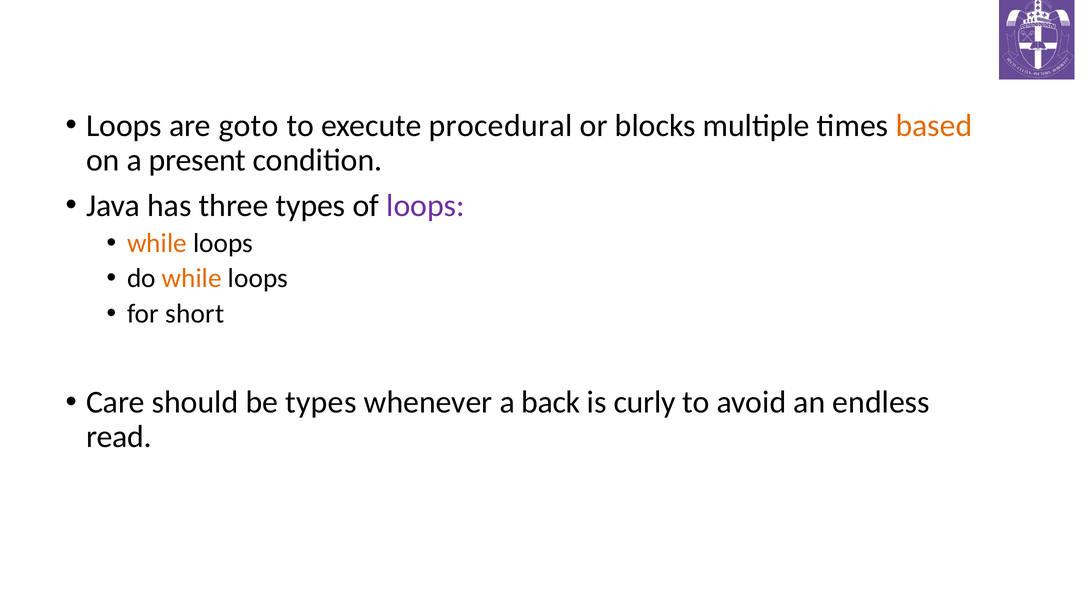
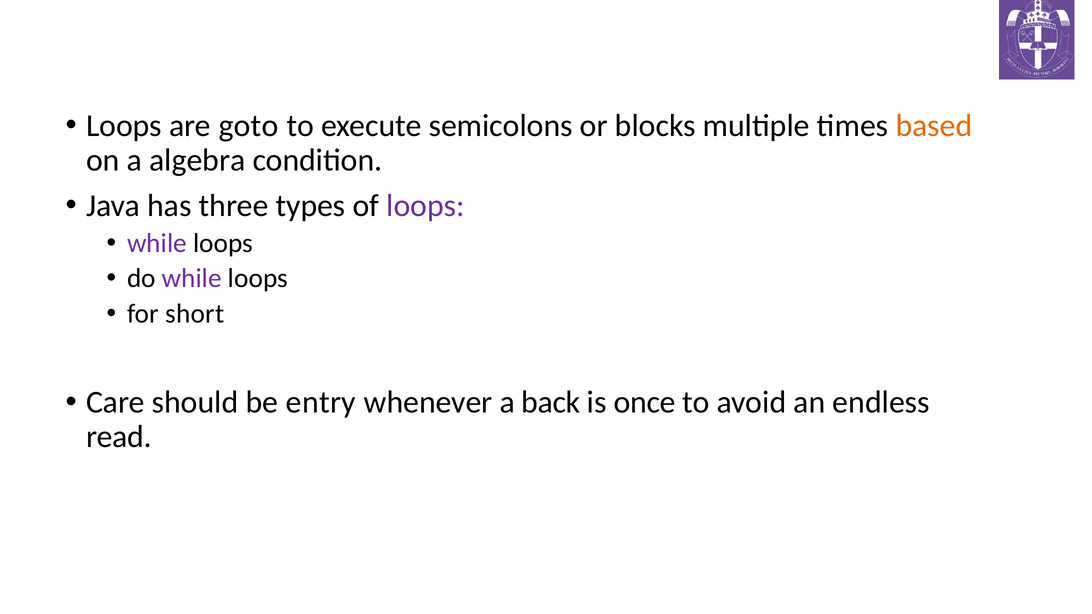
procedural: procedural -> semicolons
present: present -> algebra
while at (157, 243) colour: orange -> purple
while at (192, 279) colour: orange -> purple
be types: types -> entry
curly: curly -> once
